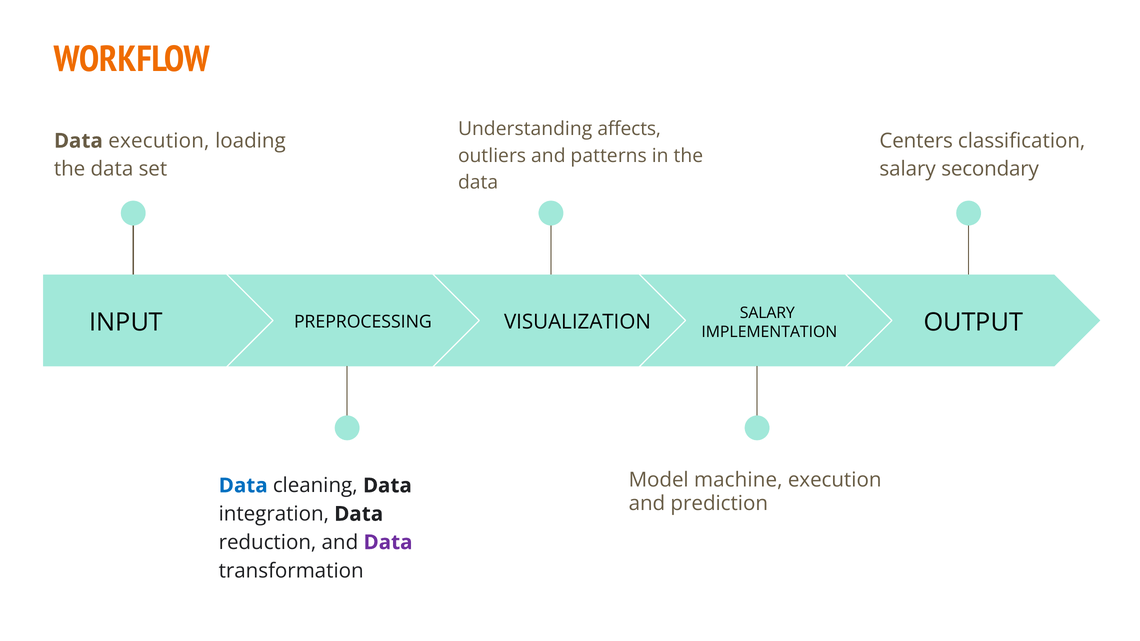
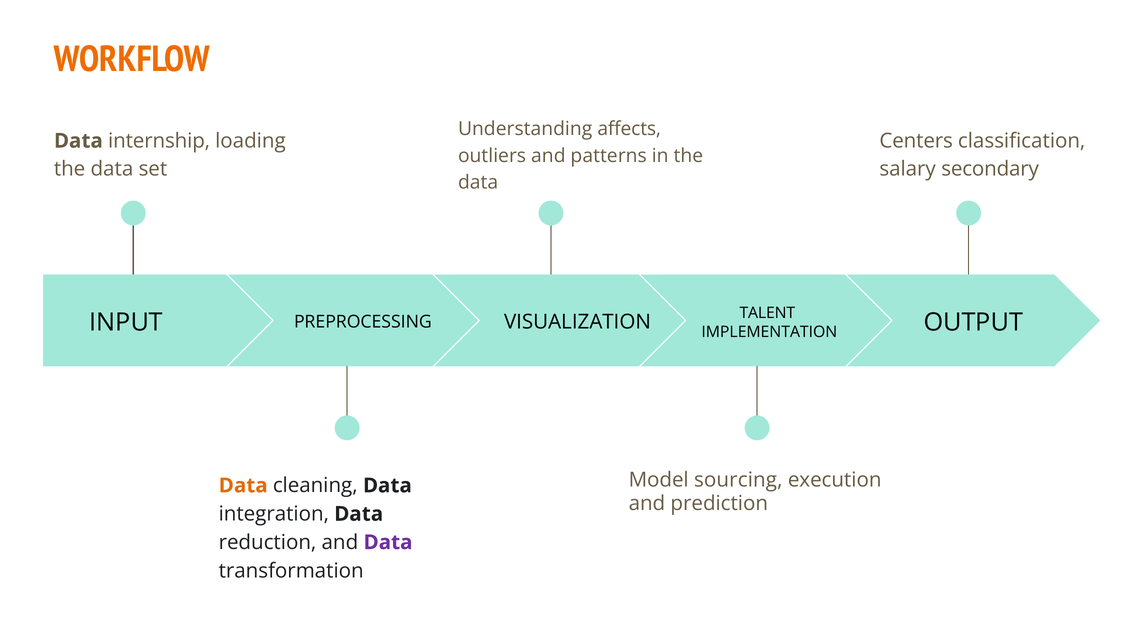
Data execution: execution -> internship
SALARY at (767, 313): SALARY -> TALENT
machine: machine -> sourcing
Data at (243, 486) colour: blue -> orange
